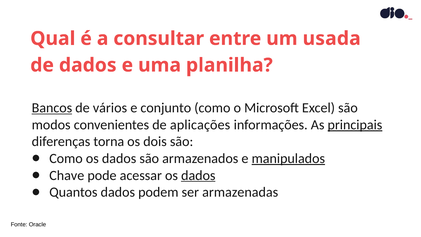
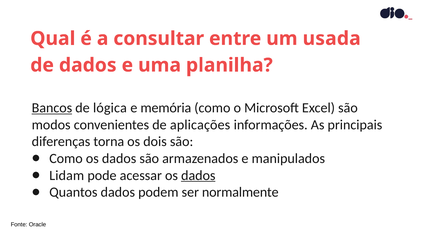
vários: vários -> lógica
conjunto: conjunto -> memória
principais underline: present -> none
manipulados underline: present -> none
Chave: Chave -> Lidam
armazenadas: armazenadas -> normalmente
